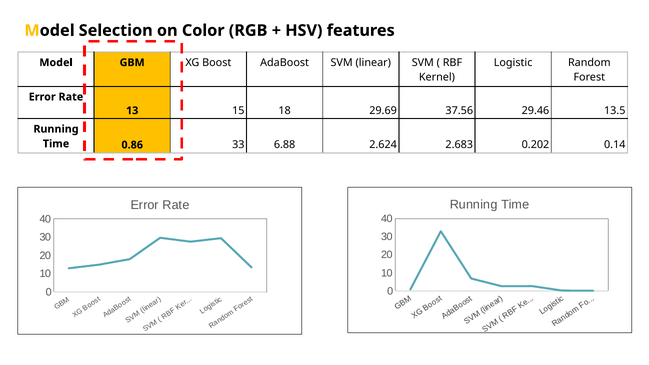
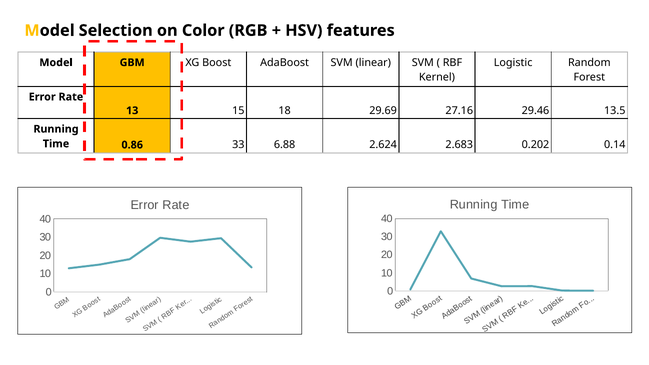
37.56: 37.56 -> 27.16
